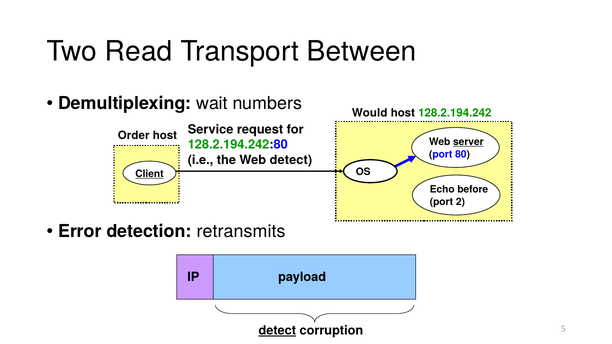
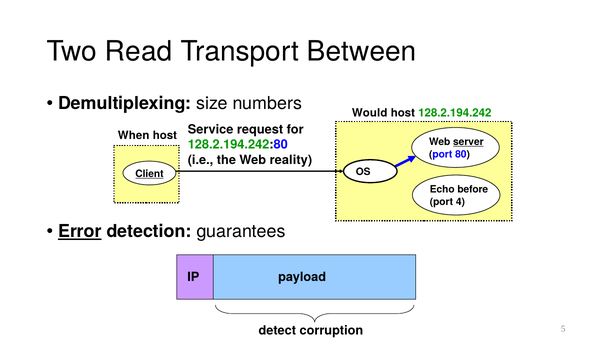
wait: wait -> size
Order: Order -> When
Web detect: detect -> reality
2: 2 -> 4
Error underline: none -> present
retransmits: retransmits -> guarantees
detect at (277, 331) underline: present -> none
